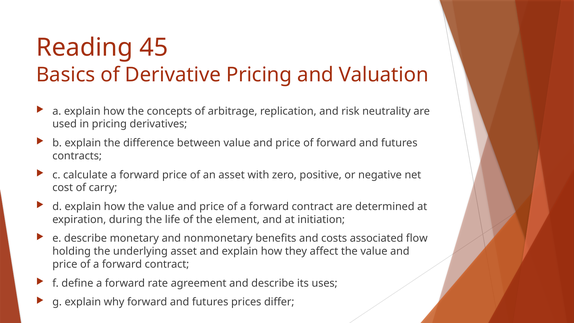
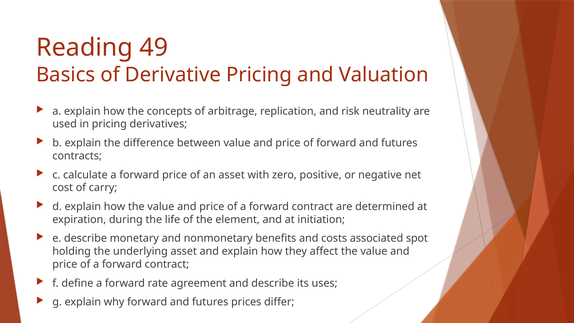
45: 45 -> 49
flow: flow -> spot
